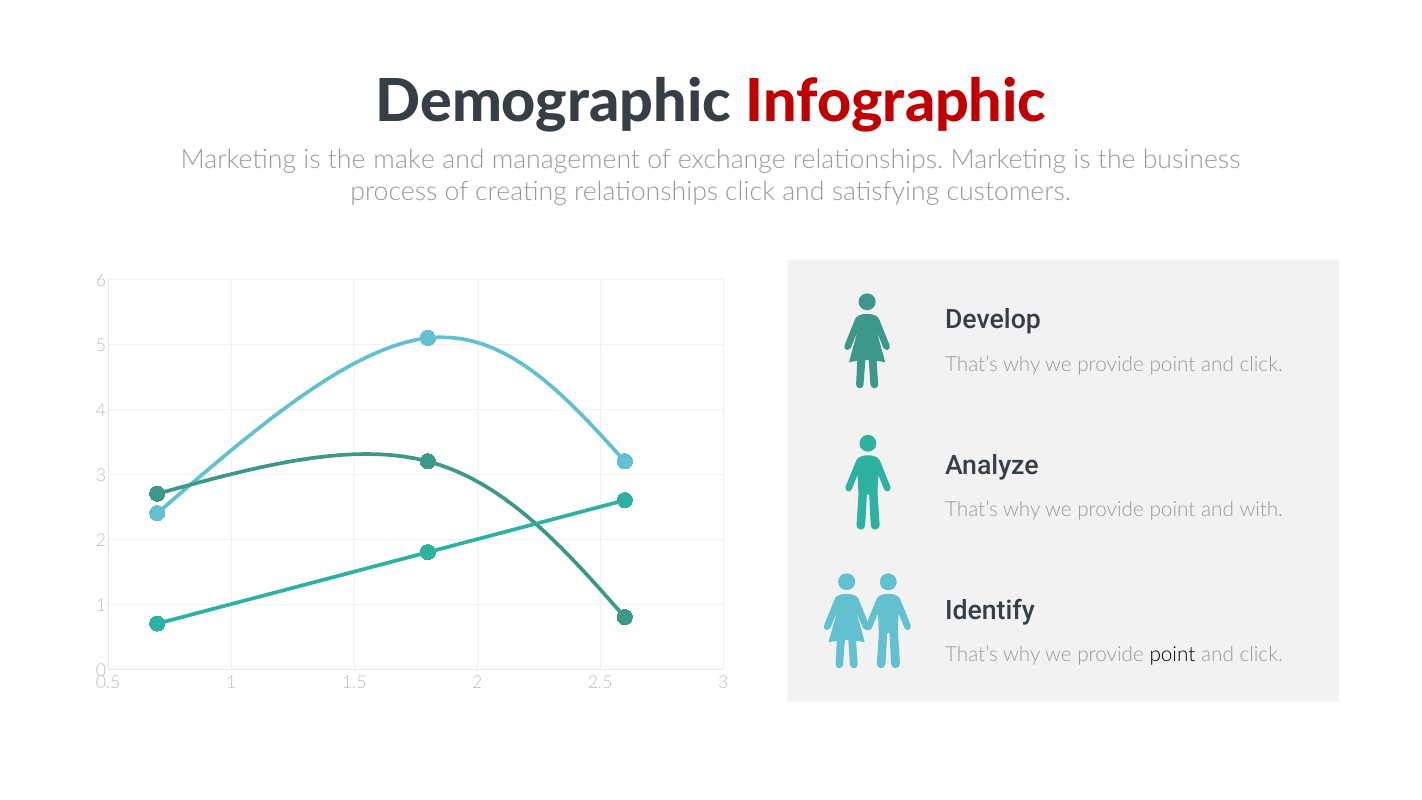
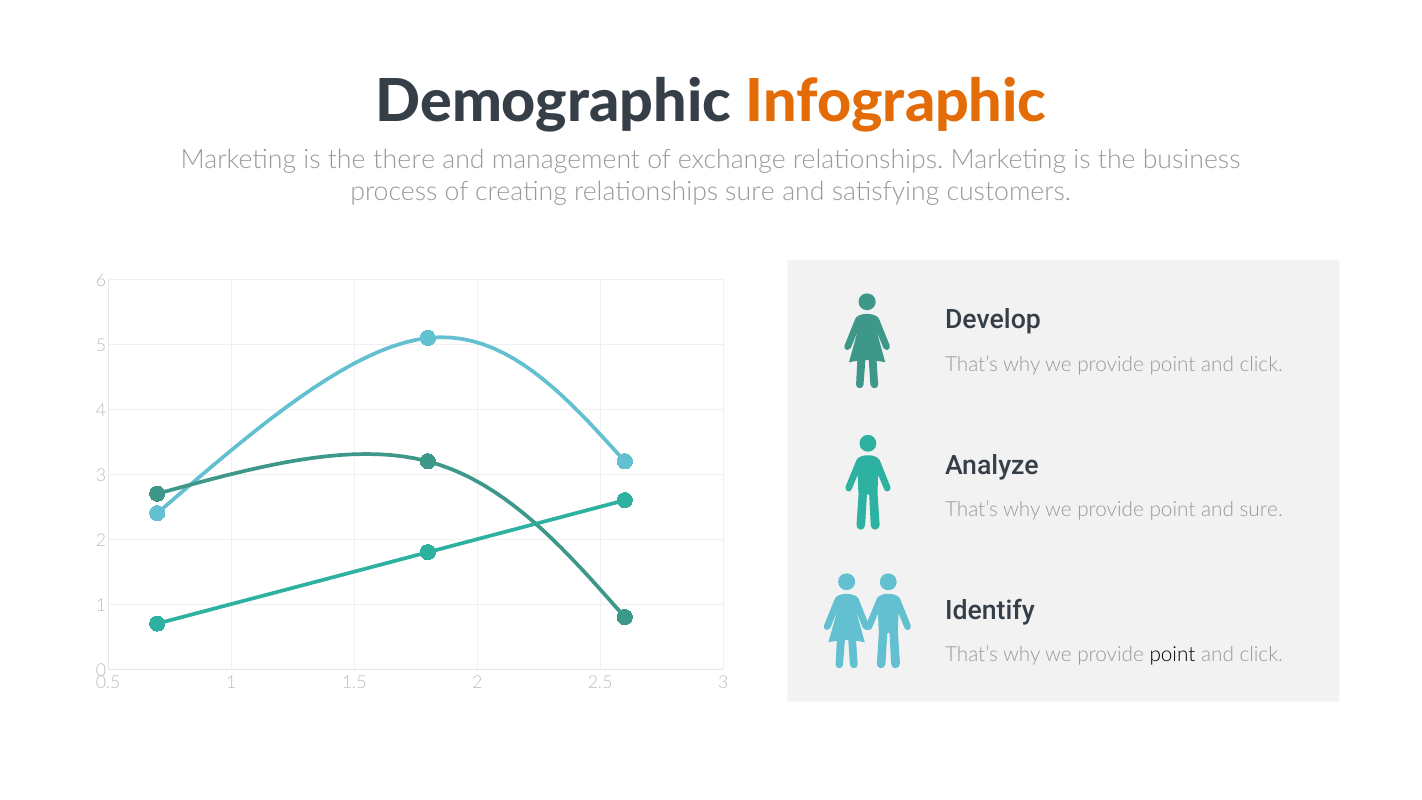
Infographic colour: red -> orange
make: make -> there
relationships click: click -> sure
and with: with -> sure
